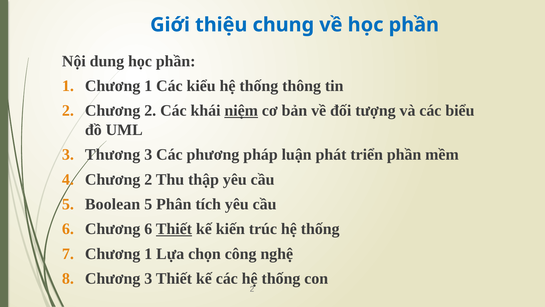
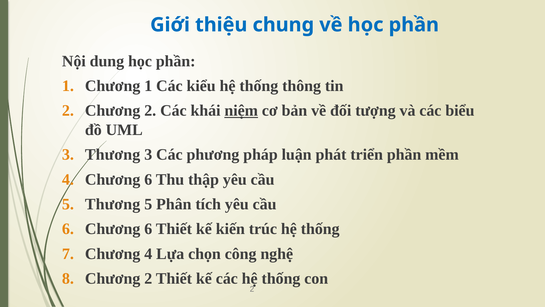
4 Chương 2: 2 -> 6
5 Boolean: Boolean -> Thương
Thiết at (174, 229) underline: present -> none
7 Chương 1: 1 -> 4
8 Chương 3: 3 -> 2
